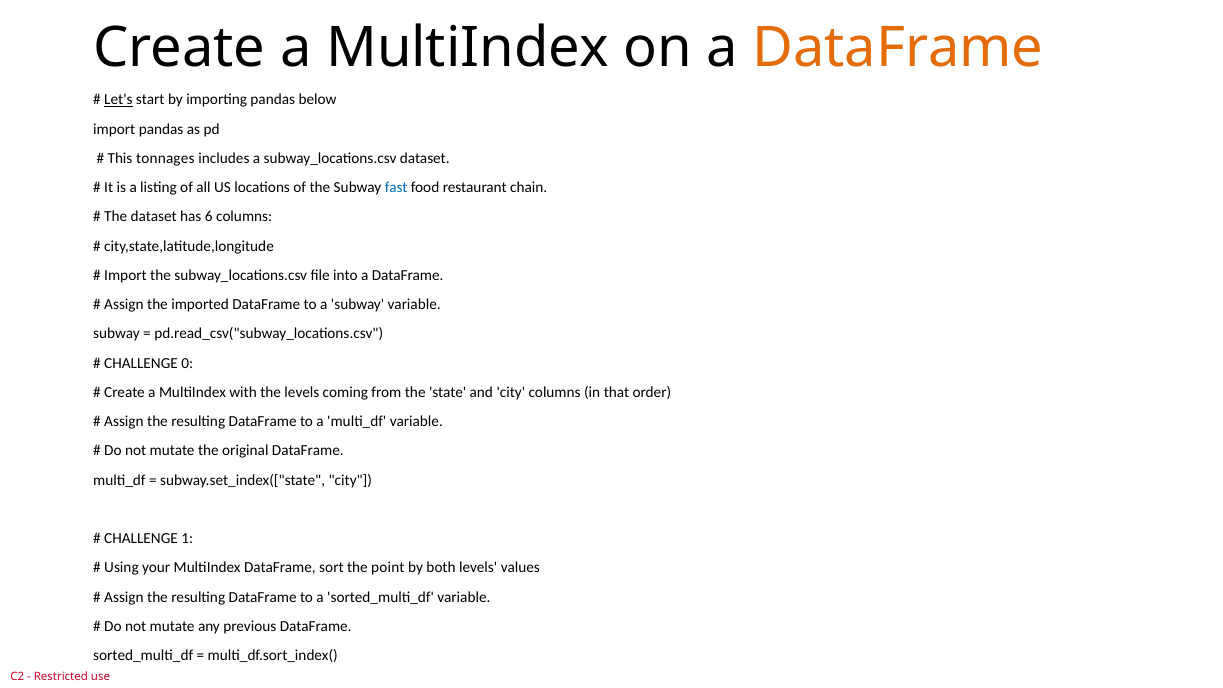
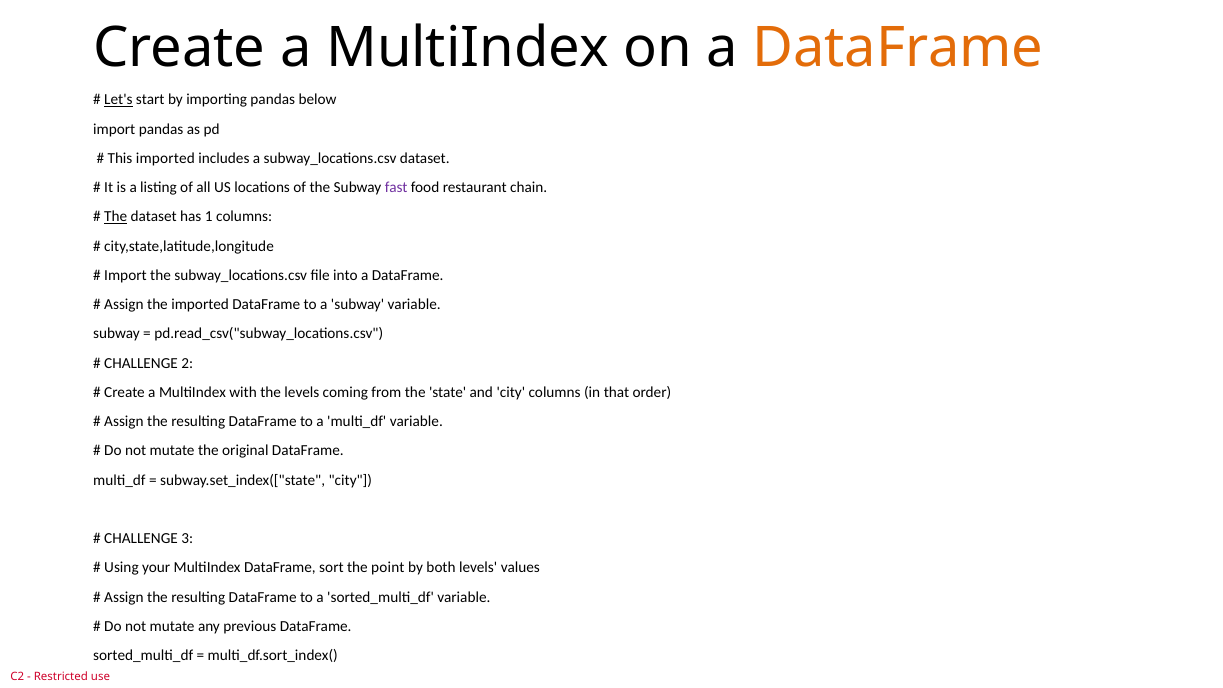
This tonnages: tonnages -> imported
fast colour: blue -> purple
The at (116, 217) underline: none -> present
6: 6 -> 1
0: 0 -> 2
1: 1 -> 3
